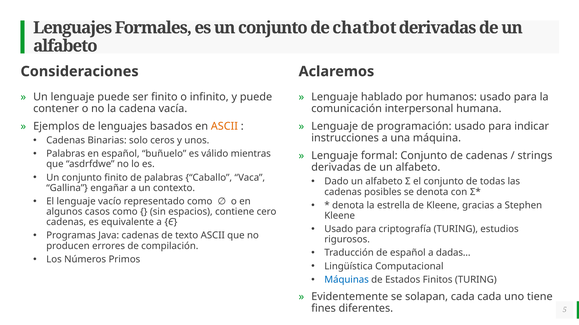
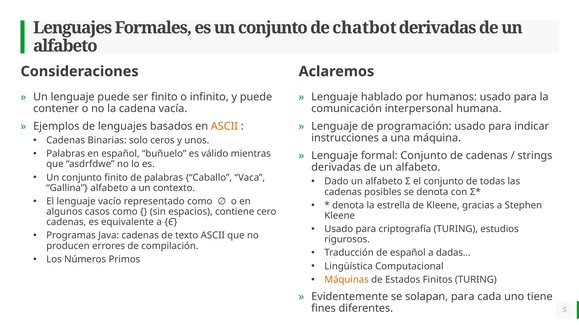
Gallina engañar: engañar -> alfabeto
Máquinas colour: blue -> orange
solapan cada: cada -> para
